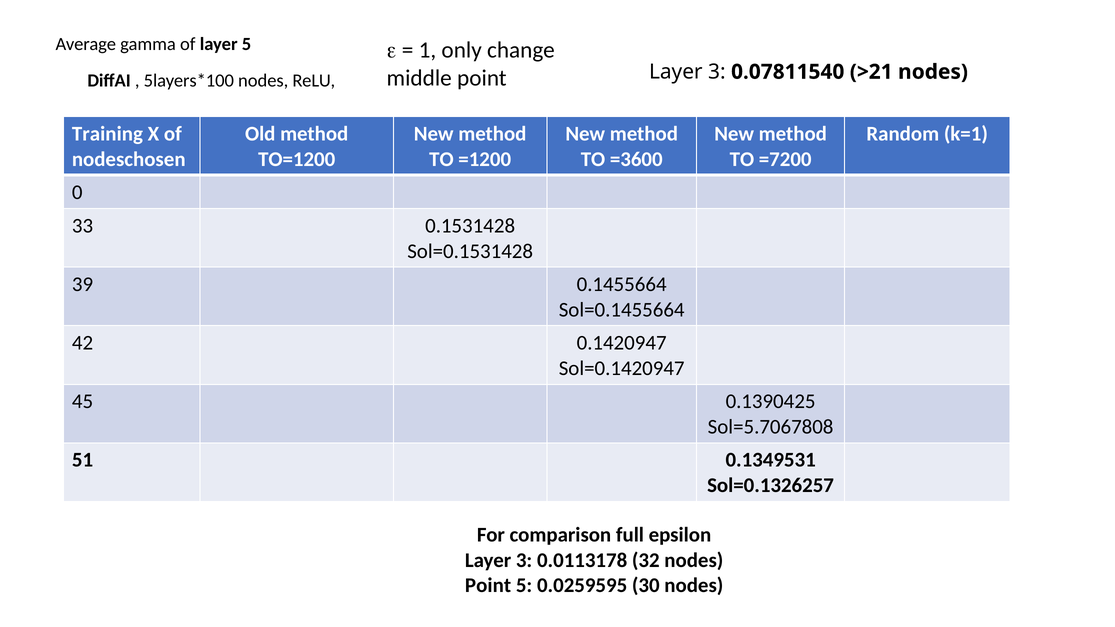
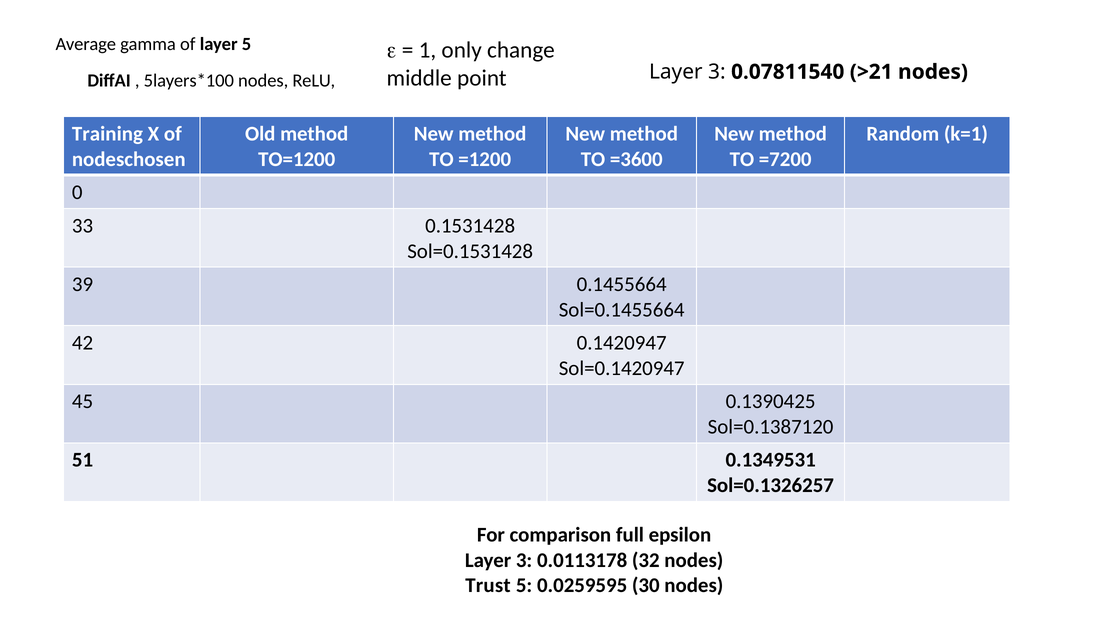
Sol=5.7067808: Sol=5.7067808 -> Sol=0.1387120
Point at (488, 585): Point -> Trust
